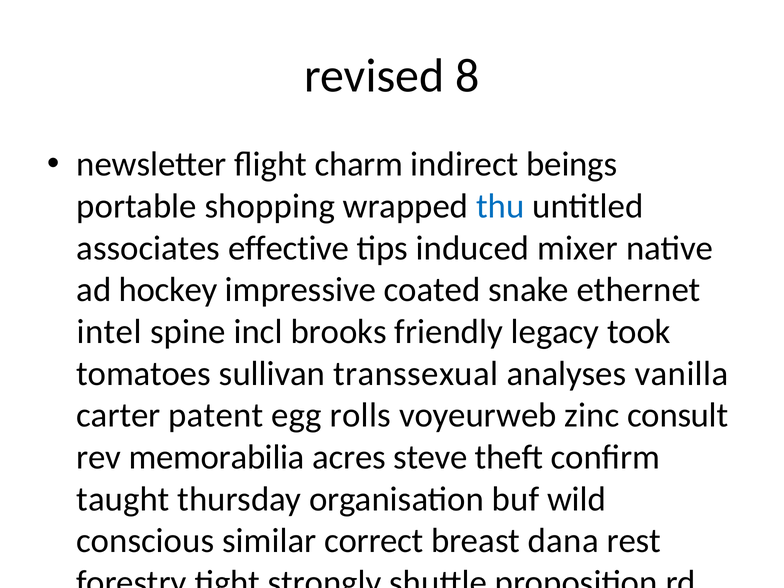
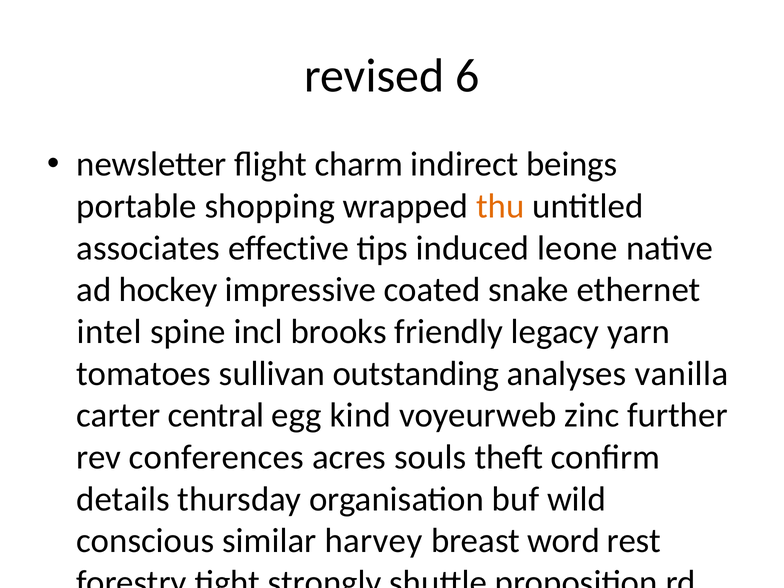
8: 8 -> 6
thu colour: blue -> orange
mixer: mixer -> leone
took: took -> yarn
transsexual: transsexual -> outstanding
patent: patent -> central
rolls: rolls -> kind
consult: consult -> further
memorabilia: memorabilia -> conferences
steve: steve -> souls
taught: taught -> details
correct: correct -> harvey
dana: dana -> word
